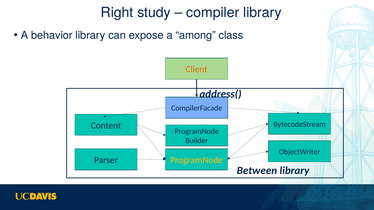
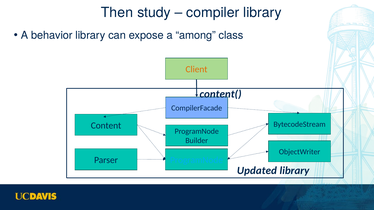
Right: Right -> Then
address(: address( -> content(
ProgramNode at (196, 160) colour: yellow -> light blue
Between: Between -> Updated
